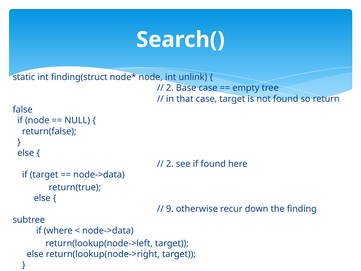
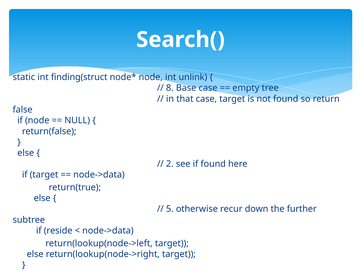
2 at (170, 88): 2 -> 8
9: 9 -> 5
finding: finding -> further
where: where -> reside
